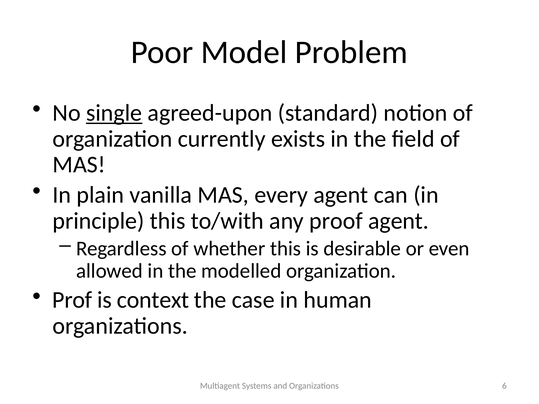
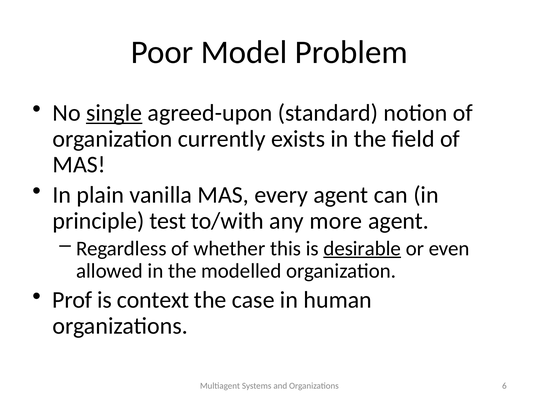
principle this: this -> test
proof: proof -> more
desirable underline: none -> present
